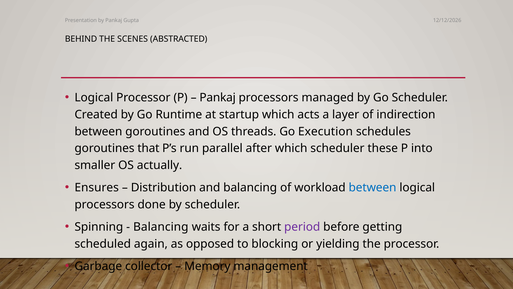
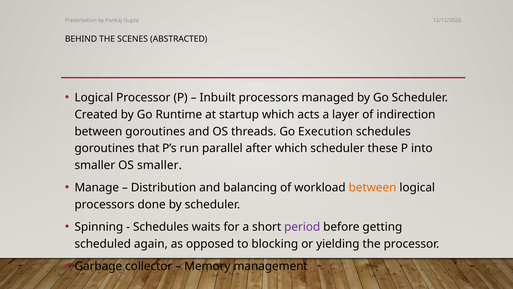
Pankaj at (218, 97): Pankaj -> Inbuilt
OS actually: actually -> smaller
Ensures: Ensures -> Manage
between at (373, 187) colour: blue -> orange
Balancing at (161, 227): Balancing -> Schedules
